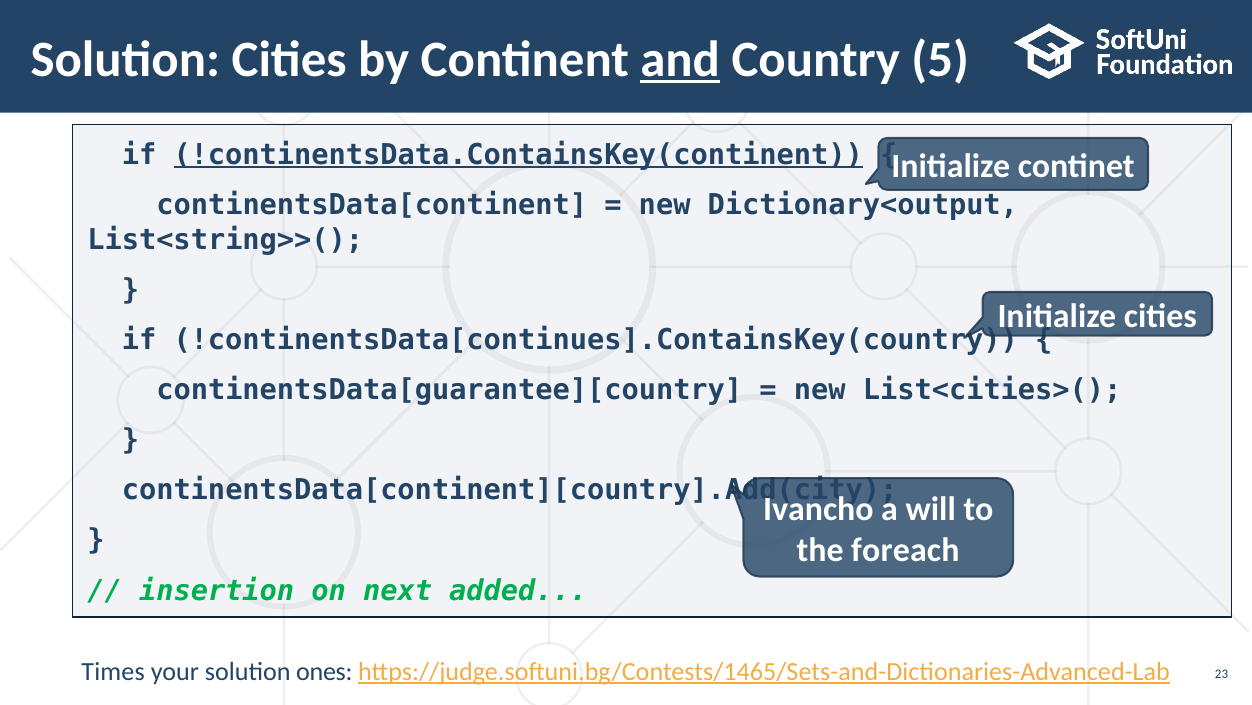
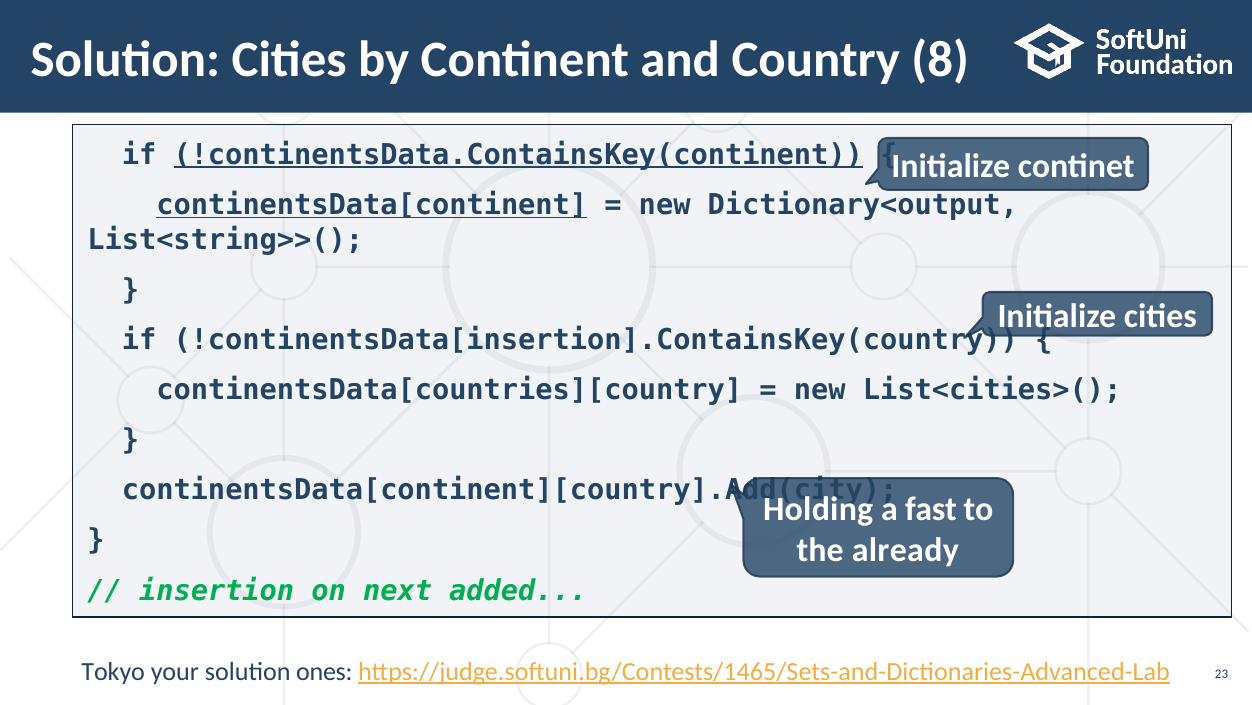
and underline: present -> none
5: 5 -> 8
continentsData[continent underline: none -> present
!continentsData[continues].ContainsKey(country: !continentsData[continues].ContainsKey(country -> !continentsData[insertion].ContainsKey(country
continentsData[guarantee][country: continentsData[guarantee][country -> continentsData[countries][country
Ivancho: Ivancho -> Holding
will: will -> fast
foreach: foreach -> already
Times: Times -> Tokyo
